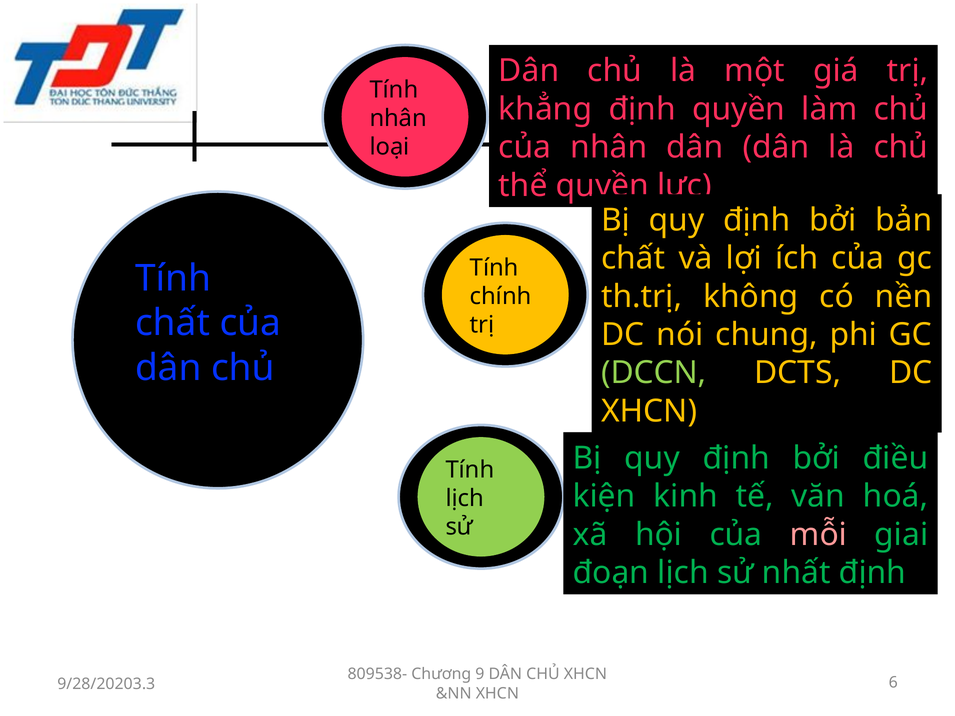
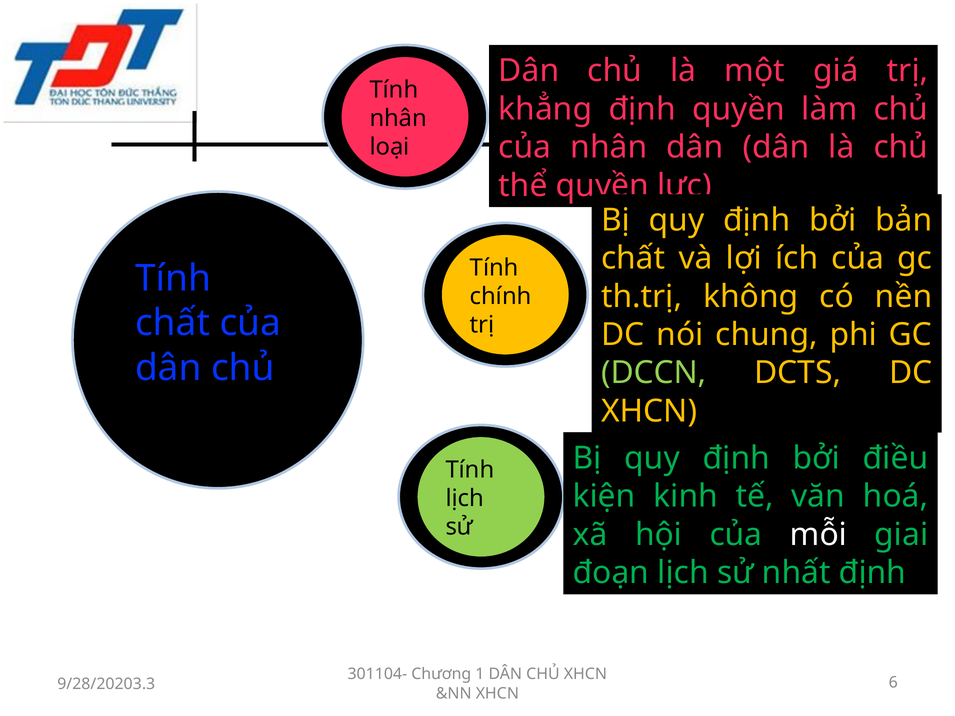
mỗi colour: pink -> white
809538-: 809538- -> 301104-
9: 9 -> 1
